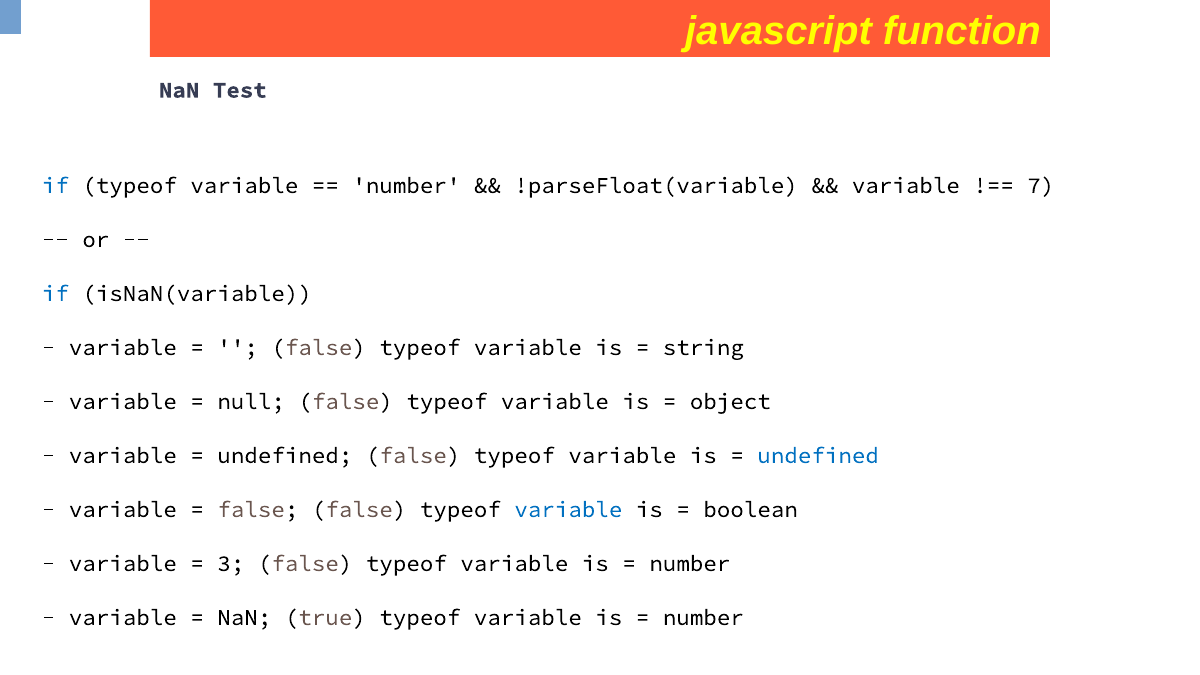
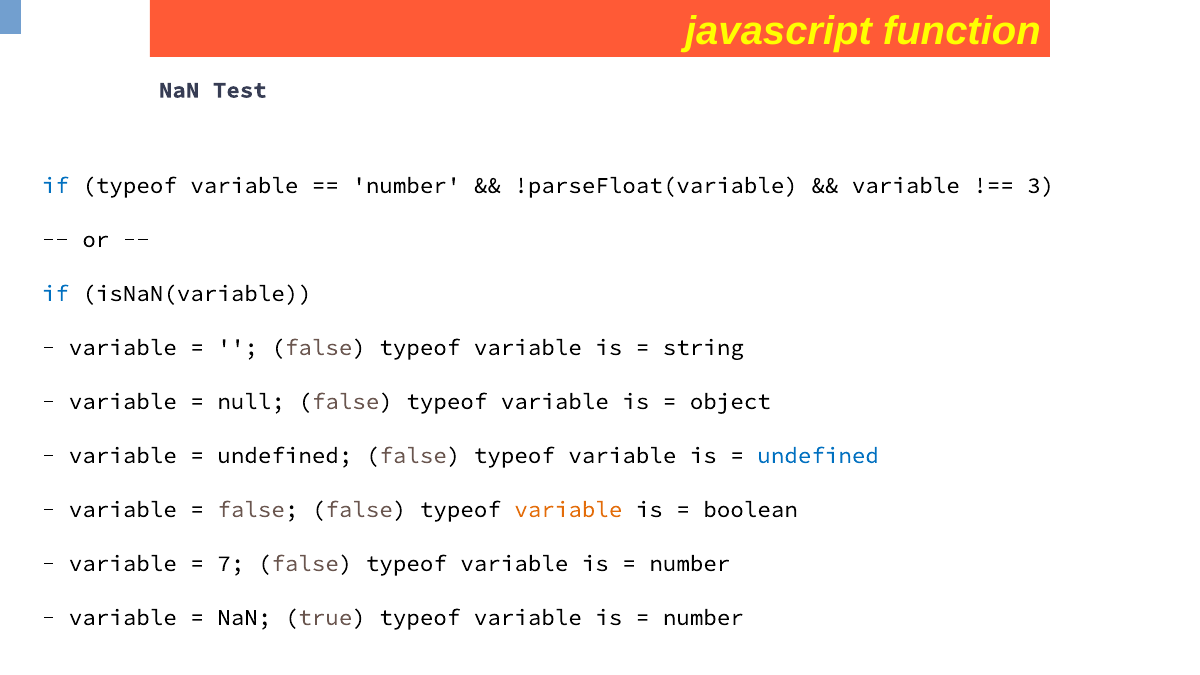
7: 7 -> 3
variable at (568, 510) colour: blue -> orange
3: 3 -> 7
